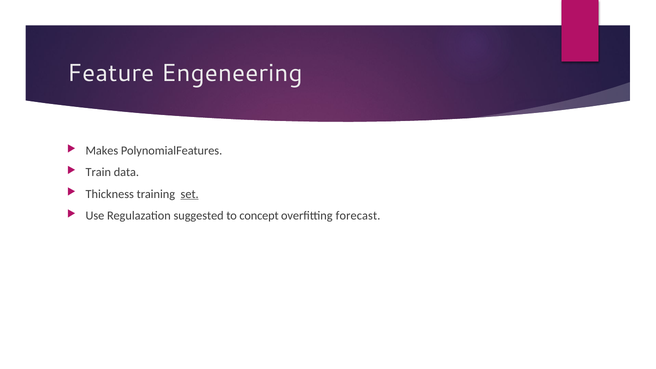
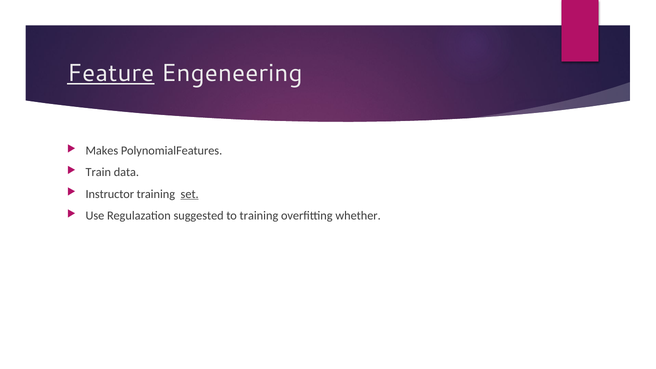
Feature underline: none -> present
Thickness: Thickness -> Instructor
to concept: concept -> training
forecast: forecast -> whether
